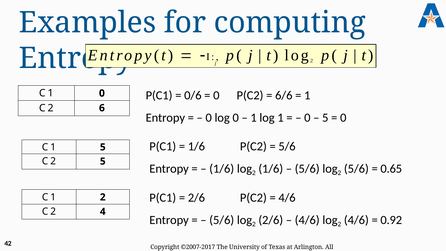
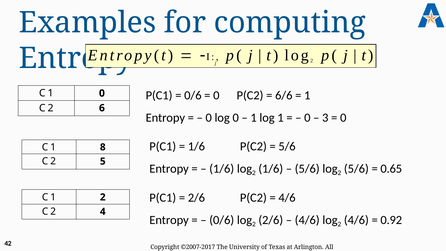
5 at (325, 118): 5 -> 3
C1 5: 5 -> 8
5/6 at (222, 220): 5/6 -> 0/6
